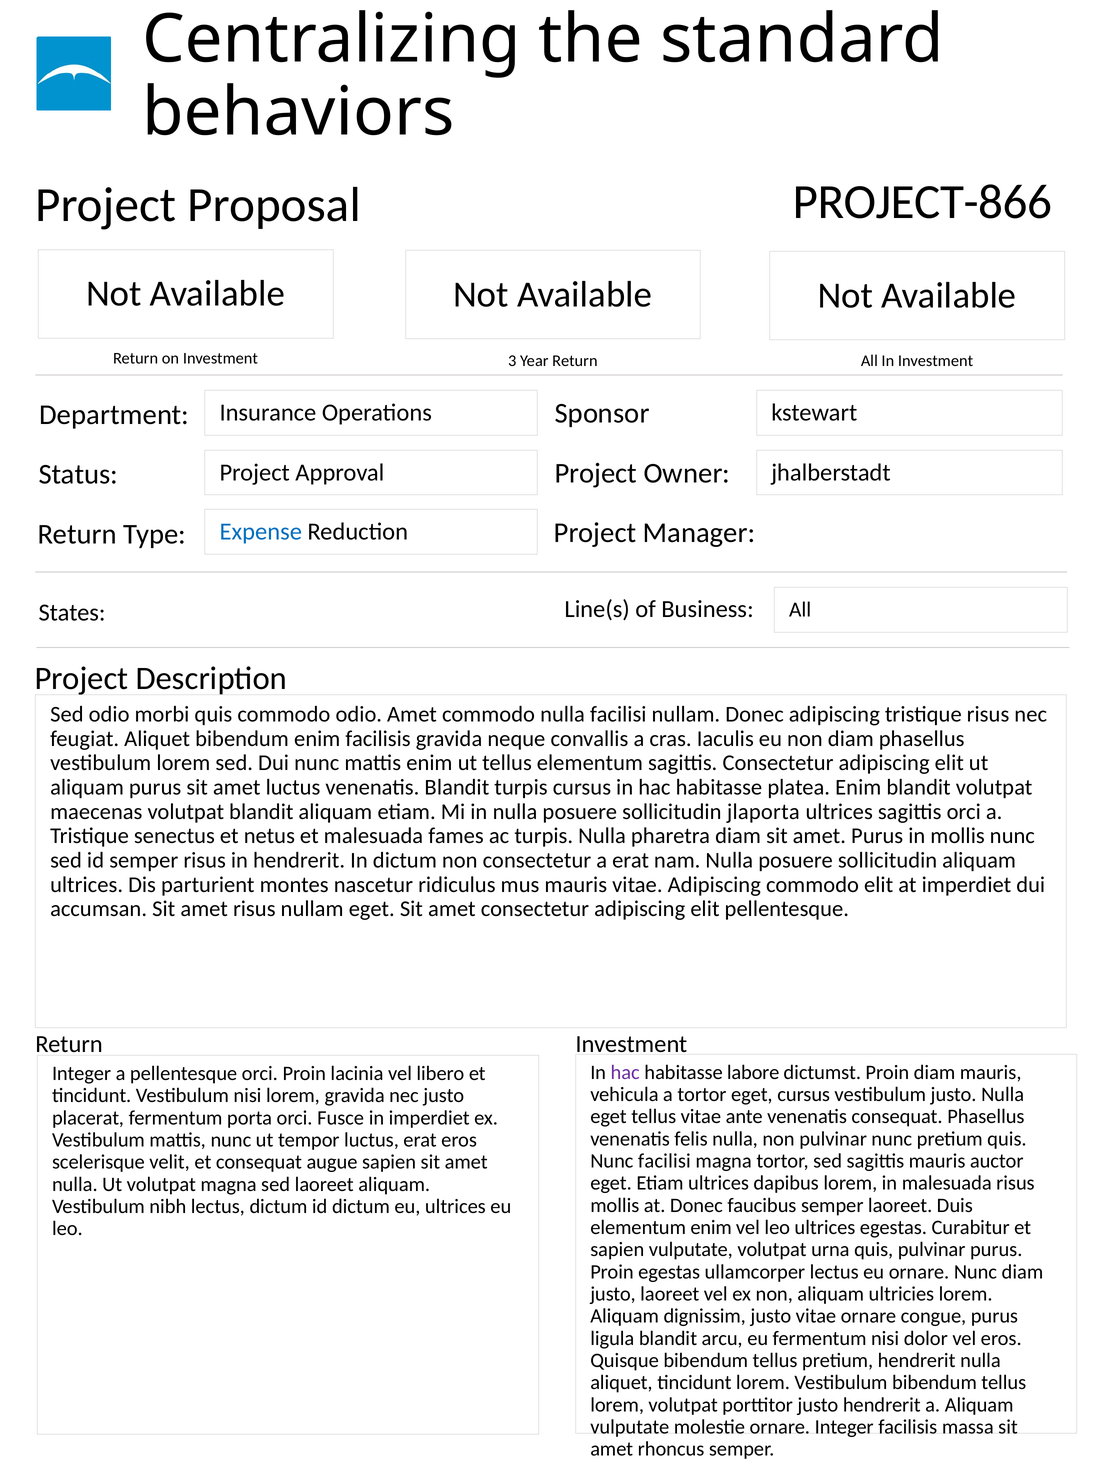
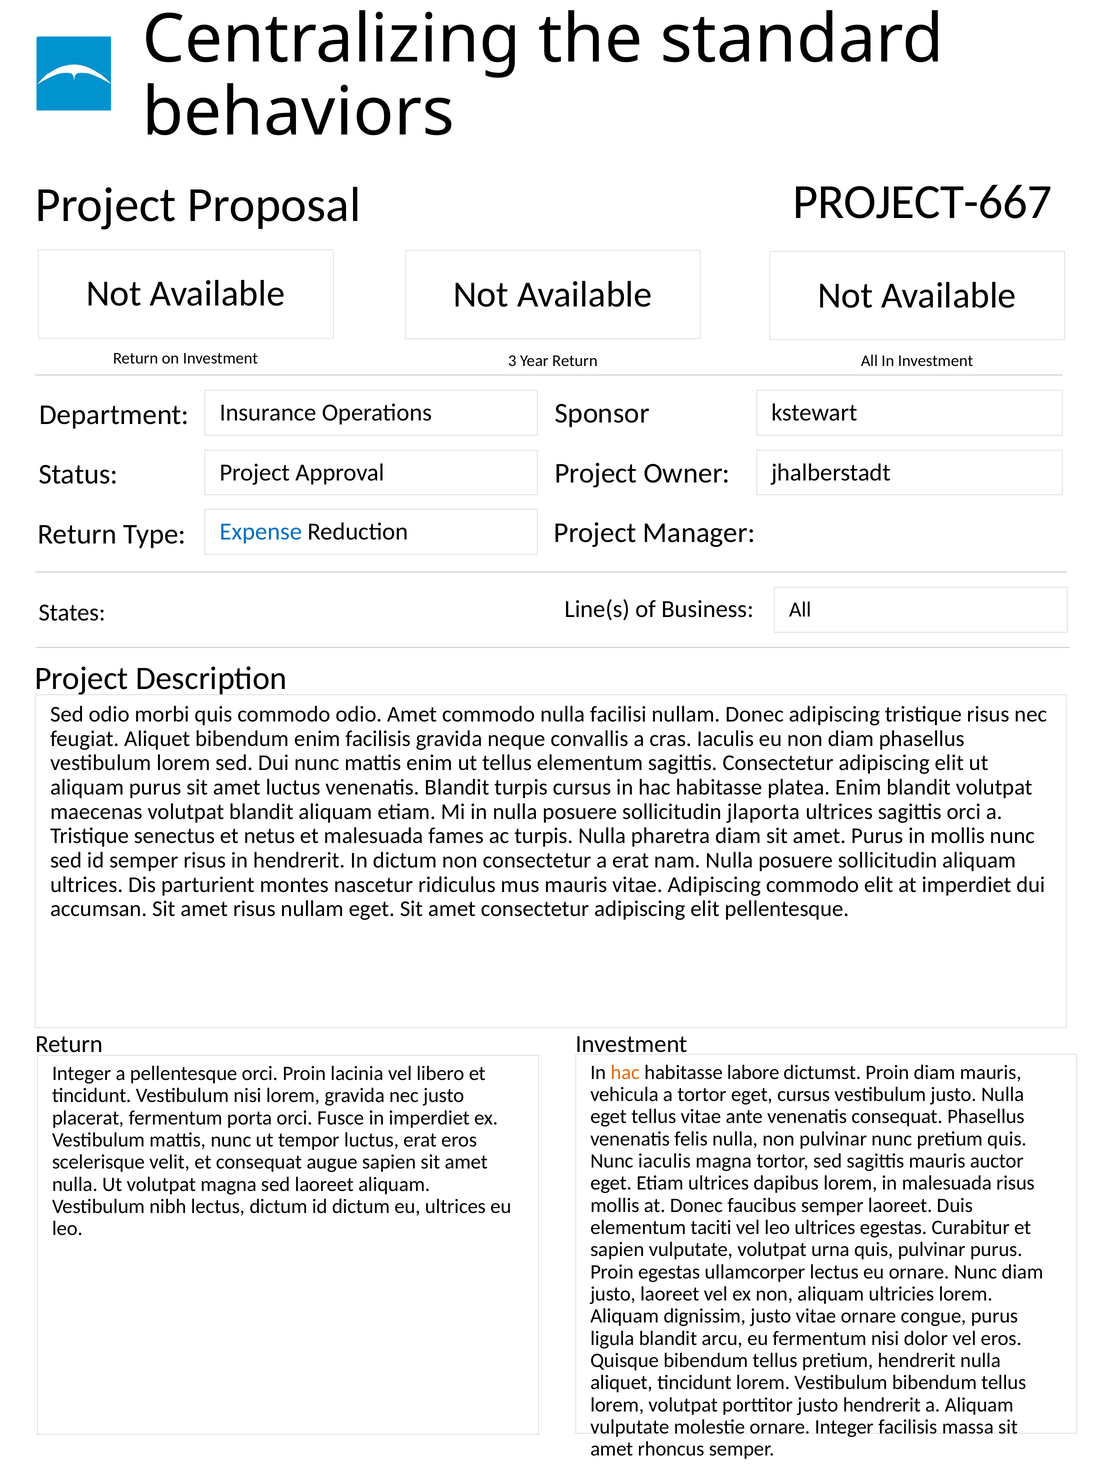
PROJECT-866: PROJECT-866 -> PROJECT-667
hac at (625, 1073) colour: purple -> orange
Nunc facilisi: facilisi -> iaculis
elementum enim: enim -> taciti
